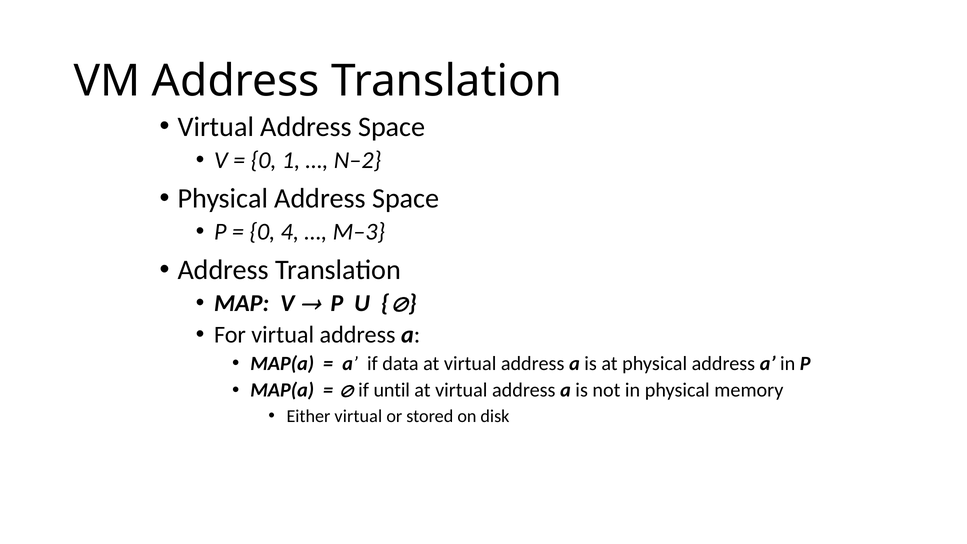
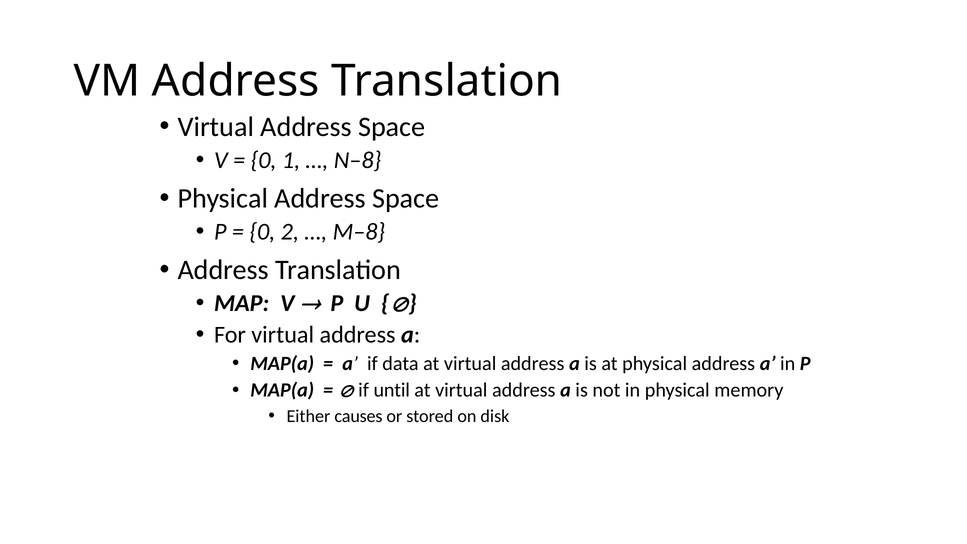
N–2: N–2 -> N–8
4: 4 -> 2
M–3: M–3 -> M–8
Either virtual: virtual -> causes
